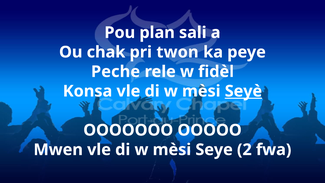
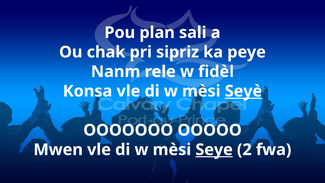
twon: twon -> sipriz
Peche: Peche -> Nanm
Seye underline: none -> present
